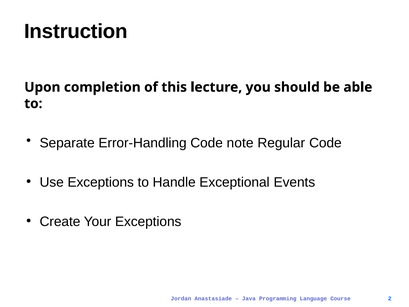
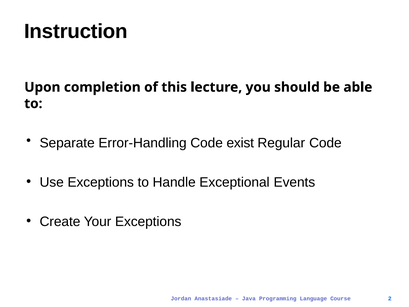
note: note -> exist
